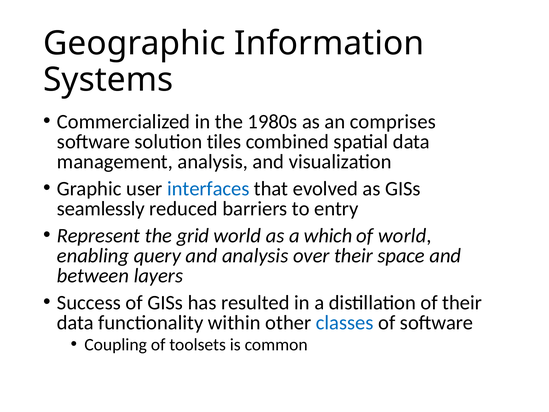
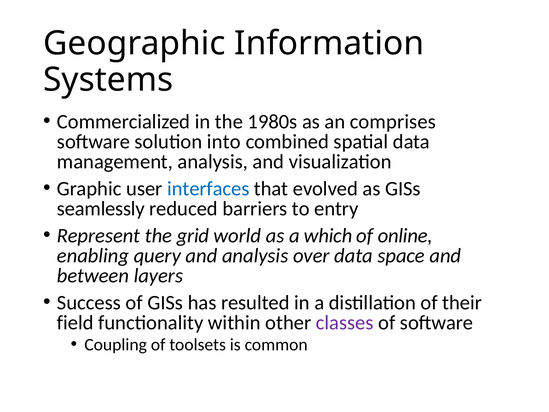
tiles: tiles -> into
of world: world -> online
over their: their -> data
data at (75, 322): data -> field
classes colour: blue -> purple
